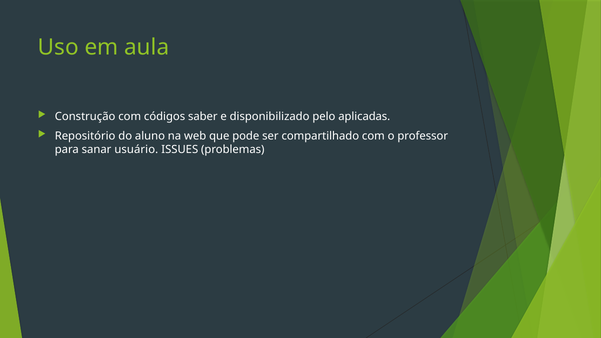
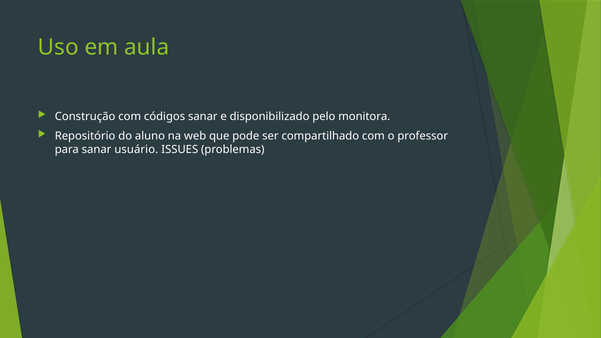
códigos saber: saber -> sanar
aplicadas: aplicadas -> monitora
